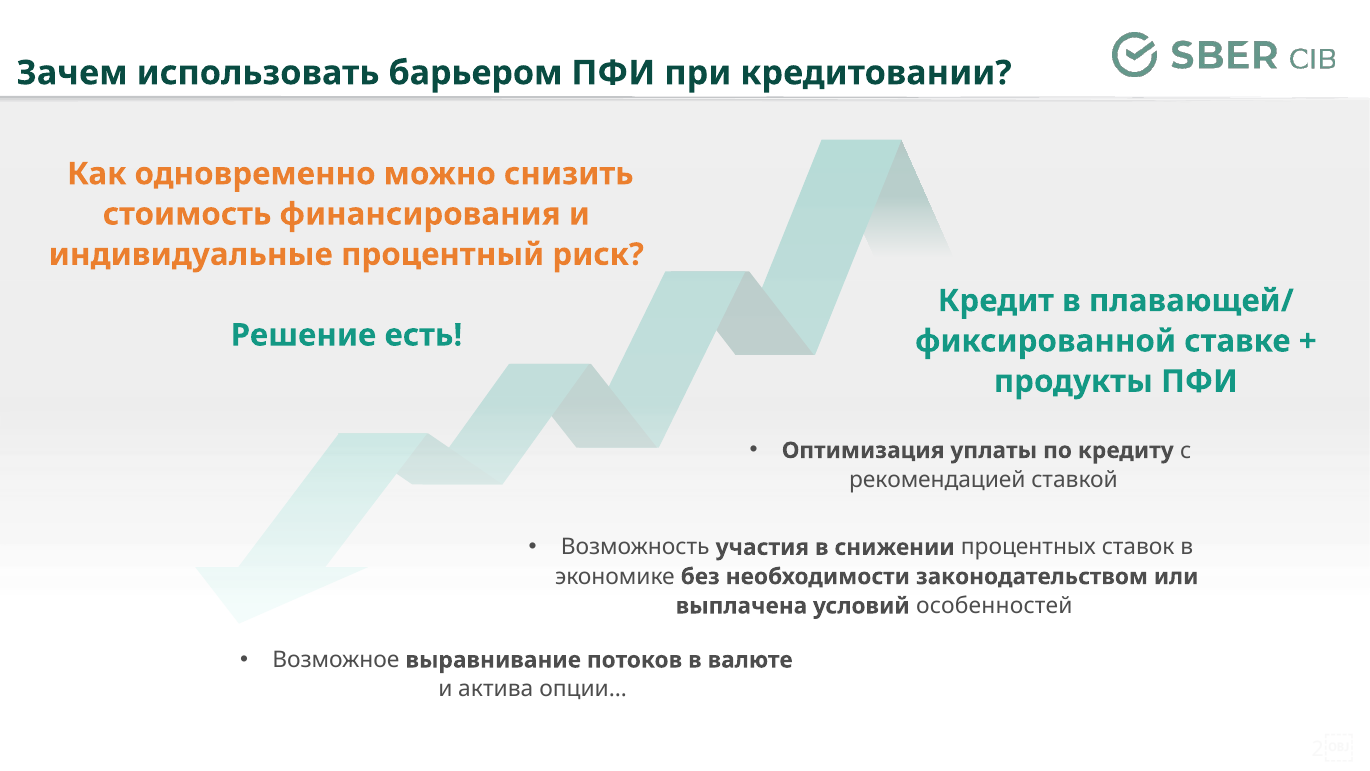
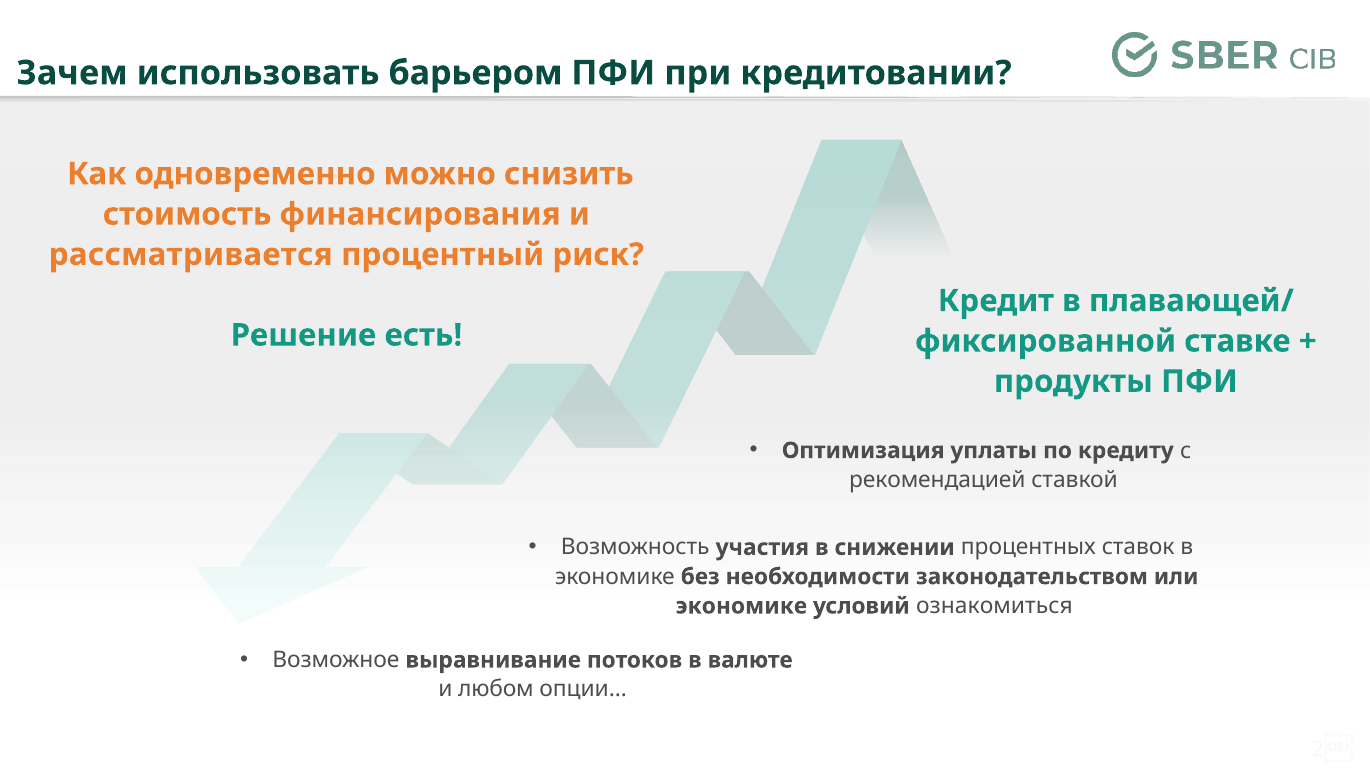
индивидуальные: индивидуальные -> рассматривается
выплачена at (741, 606): выплачена -> экономике
особенностей: особенностей -> ознакомиться
актива: актива -> любом
